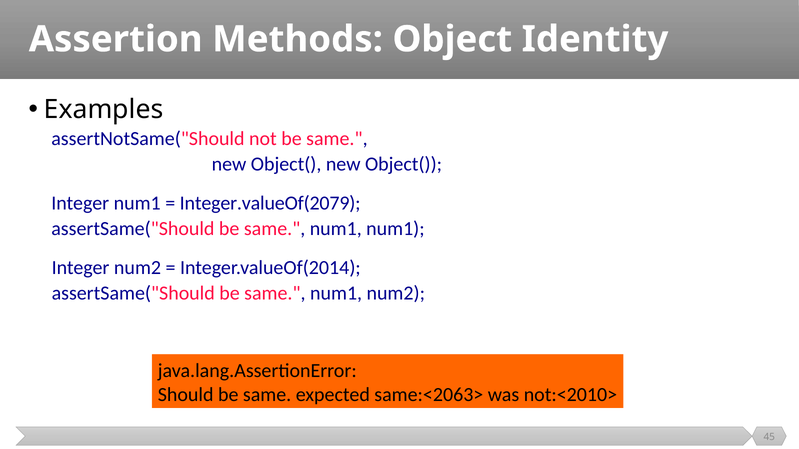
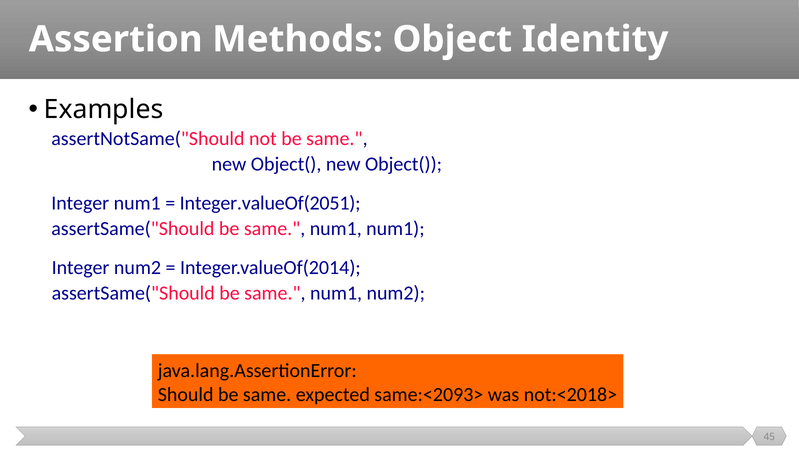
Integer.valueOf(2079: Integer.valueOf(2079 -> Integer.valueOf(2051
same:<2063>: same:<2063> -> same:<2093>
not:<2010>: not:<2010> -> not:<2018>
